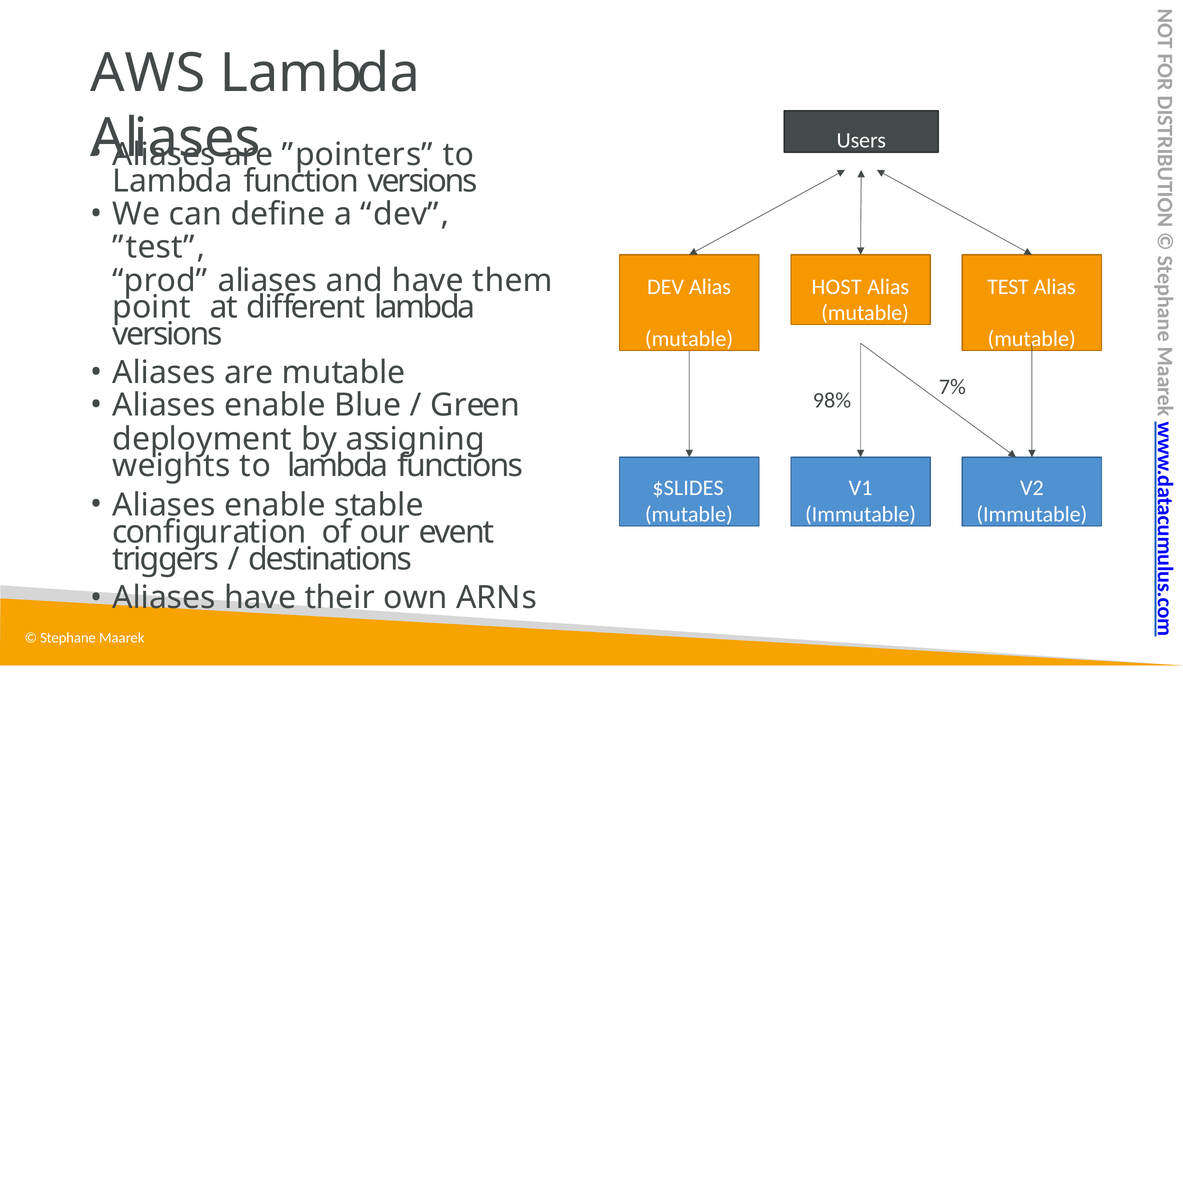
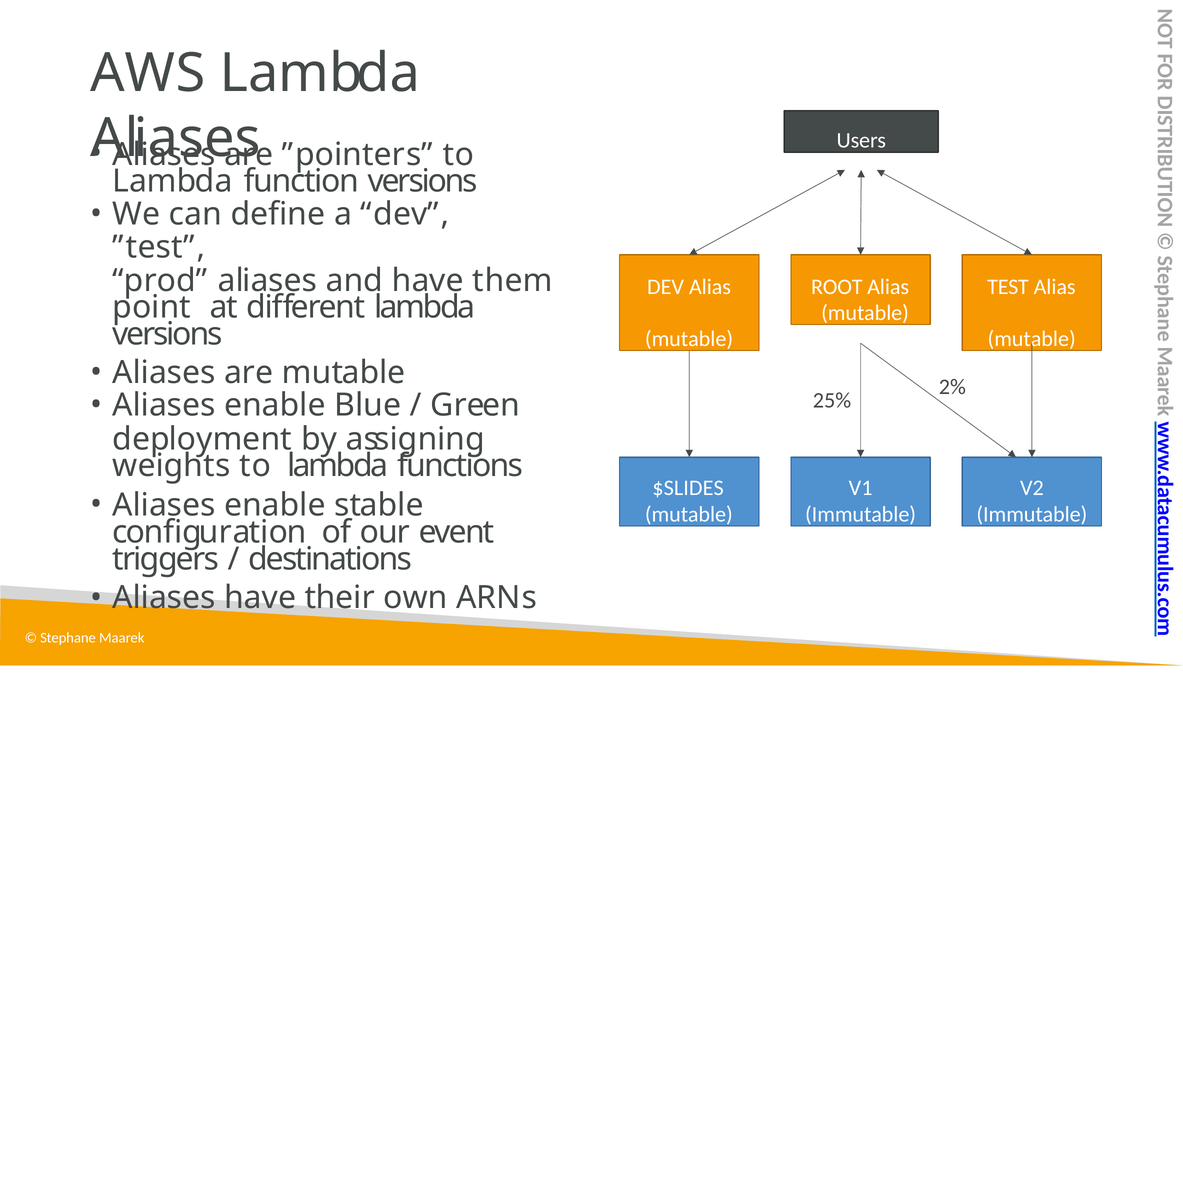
HOST: HOST -> ROOT
7%: 7% -> 2%
98%: 98% -> 25%
